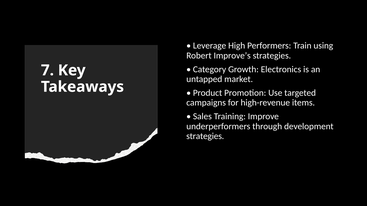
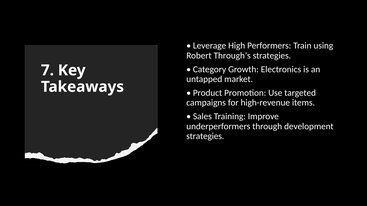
Improve’s: Improve’s -> Through’s
